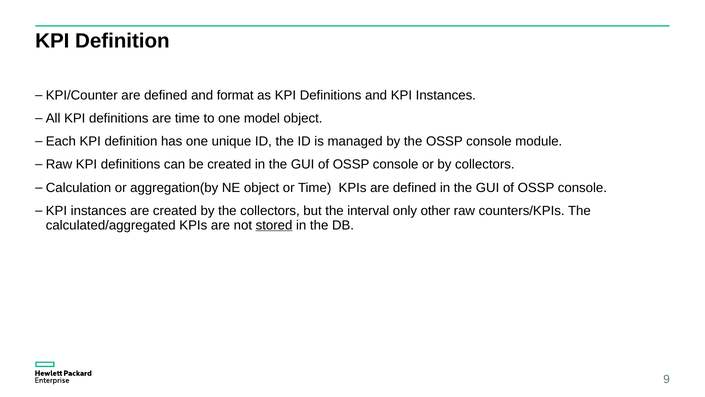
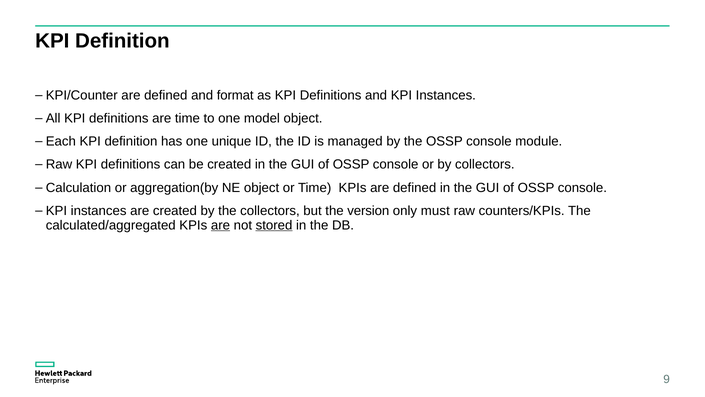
interval: interval -> version
other: other -> must
are at (220, 225) underline: none -> present
